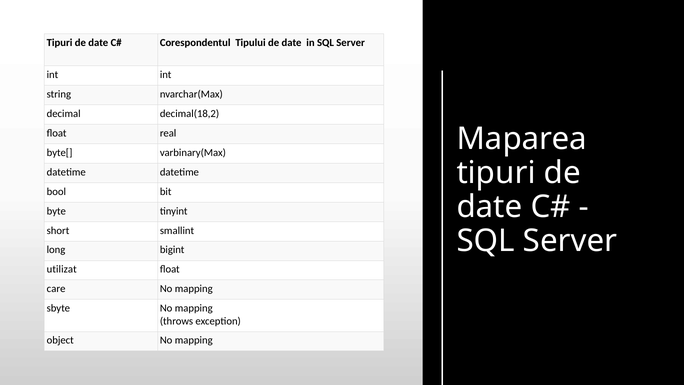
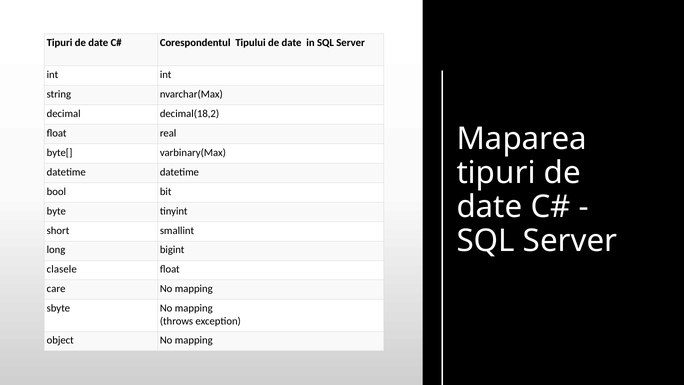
utilizat: utilizat -> clasele
